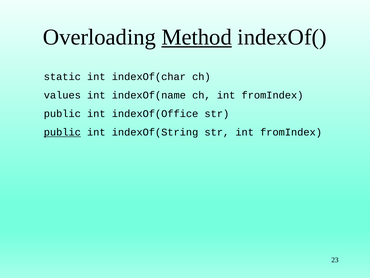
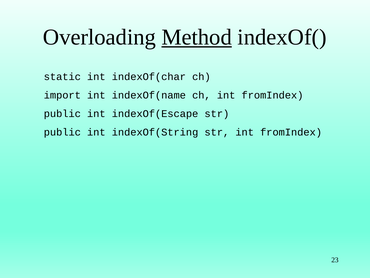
values: values -> import
indexOf(Office: indexOf(Office -> indexOf(Escape
public at (62, 132) underline: present -> none
